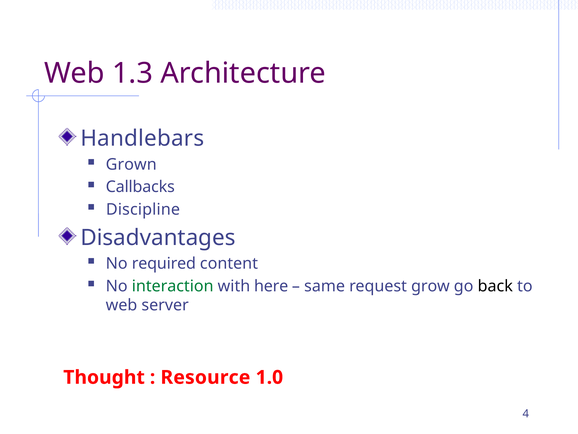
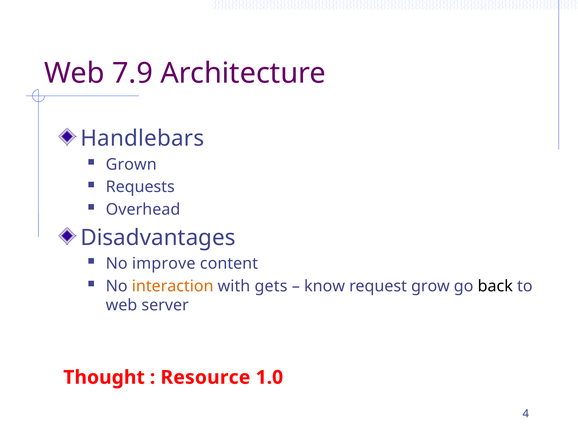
1.3: 1.3 -> 7.9
Callbacks: Callbacks -> Requests
Discipline: Discipline -> Overhead
required: required -> improve
interaction colour: green -> orange
here: here -> gets
same: same -> know
